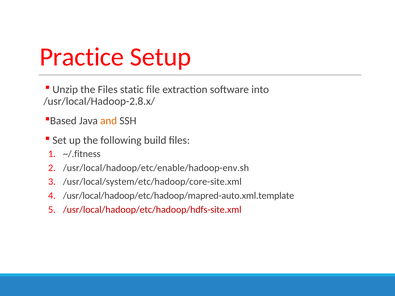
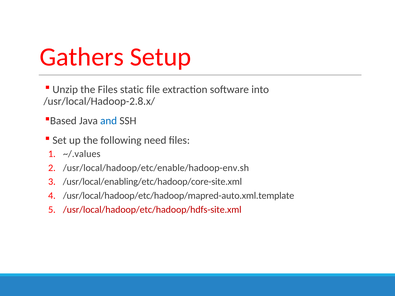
Practice: Practice -> Gathers
and colour: orange -> blue
build: build -> need
~/.fitness: ~/.fitness -> ~/.values
/usr/local/system/etc/hadoop/core-site.xml: /usr/local/system/etc/hadoop/core-site.xml -> /usr/local/enabling/etc/hadoop/core-site.xml
